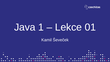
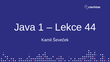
01: 01 -> 44
